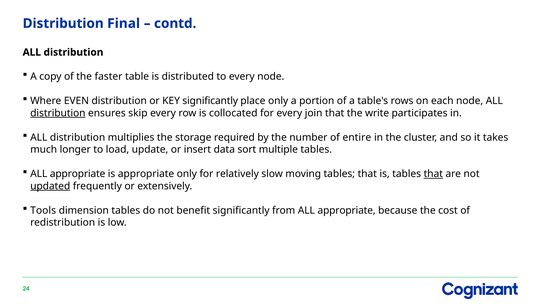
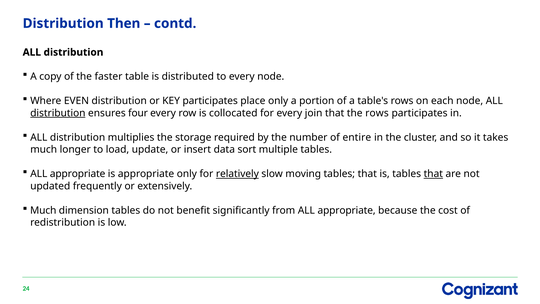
Final: Final -> Then
KEY significantly: significantly -> participates
skip: skip -> four
the write: write -> rows
relatively underline: none -> present
updated underline: present -> none
Tools at (43, 210): Tools -> Much
